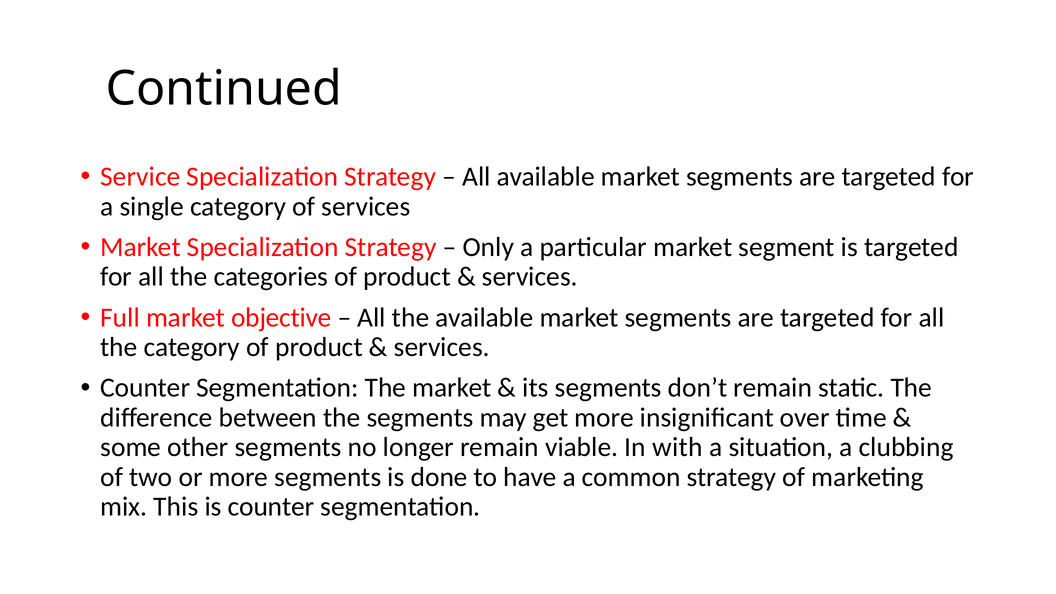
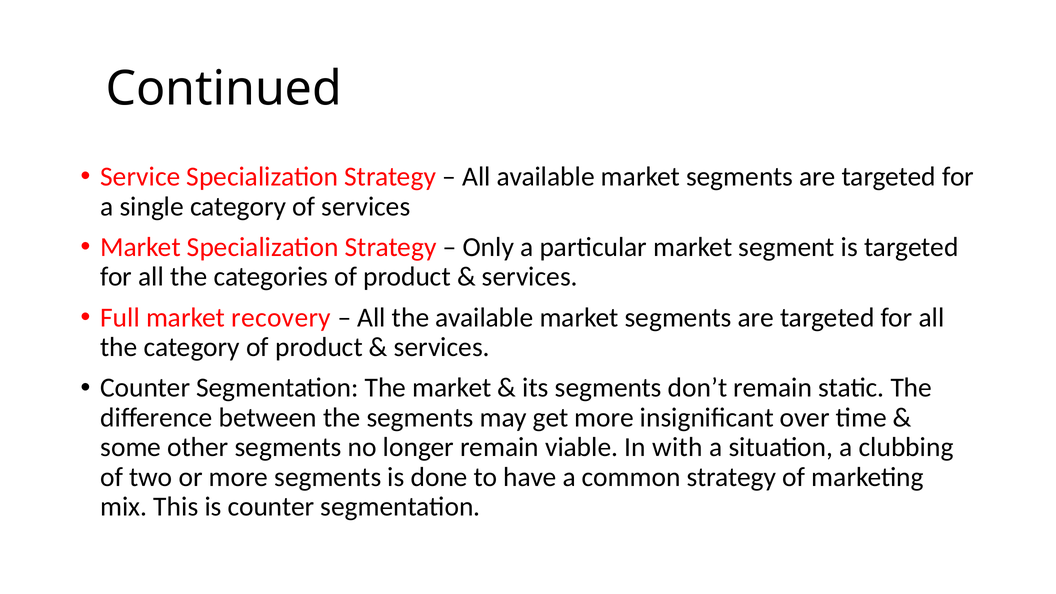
objective: objective -> recovery
